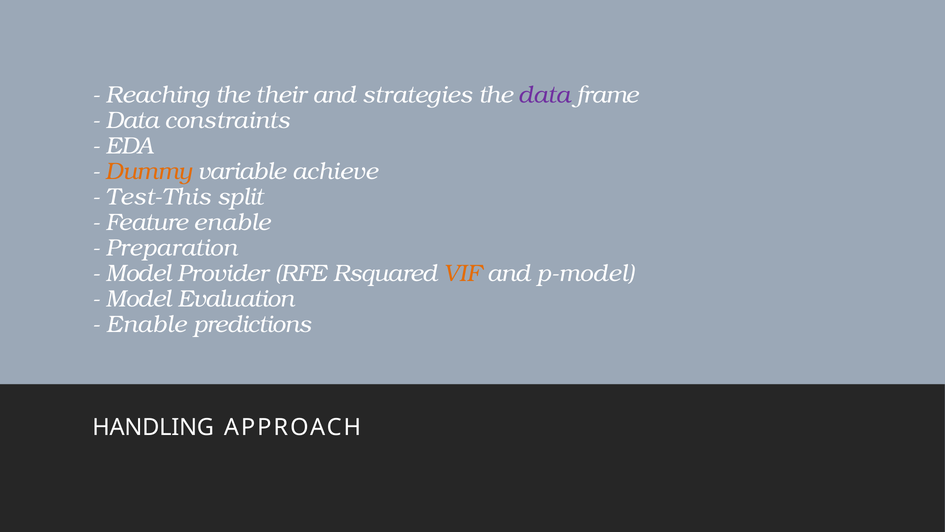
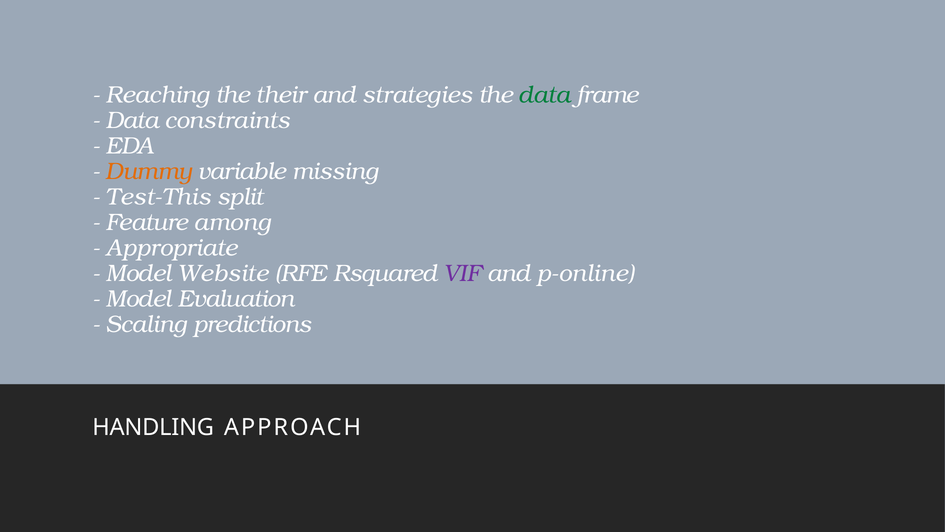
data at (544, 95) colour: purple -> green
achieve: achieve -> missing
Feature enable: enable -> among
Preparation: Preparation -> Appropriate
Provider: Provider -> Website
VIF colour: orange -> purple
p-model: p-model -> p-online
Enable at (146, 324): Enable -> Scaling
